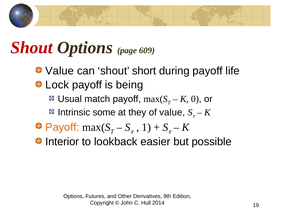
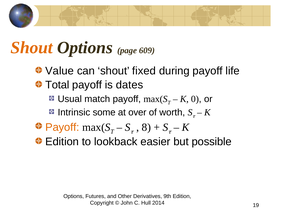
Shout at (32, 48) colour: red -> orange
short: short -> fixed
Lock: Lock -> Total
being: being -> dates
they: they -> over
of value: value -> worth
1: 1 -> 8
Interior at (62, 142): Interior -> Edition
